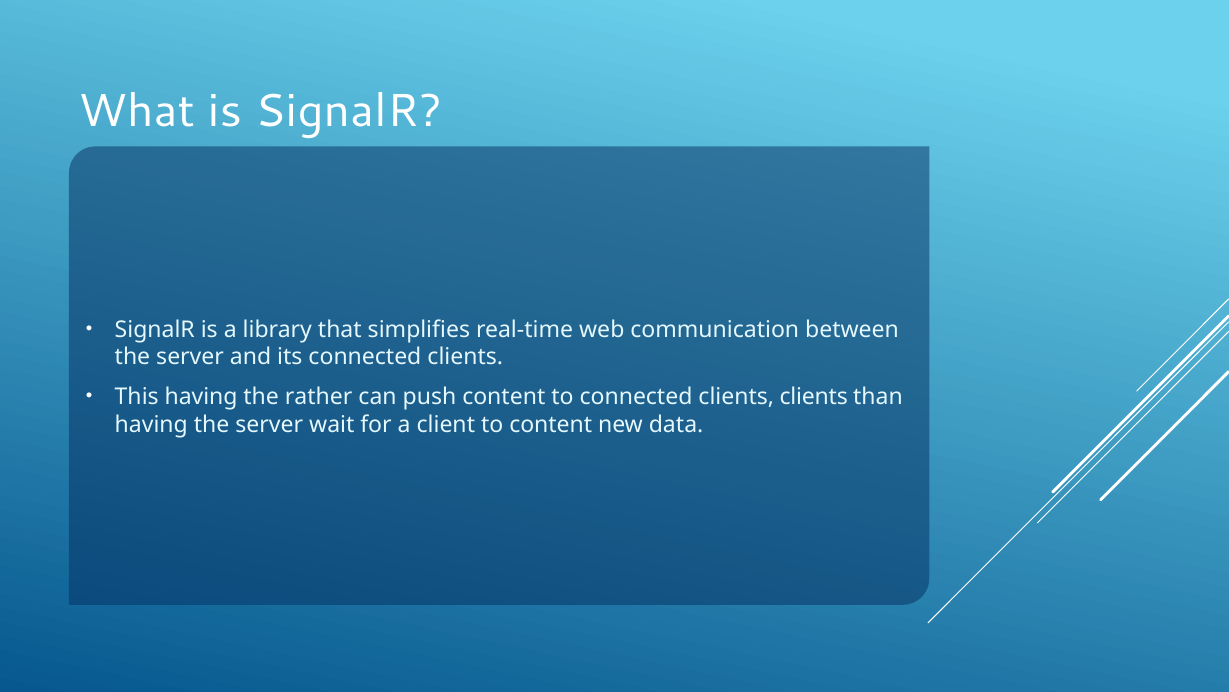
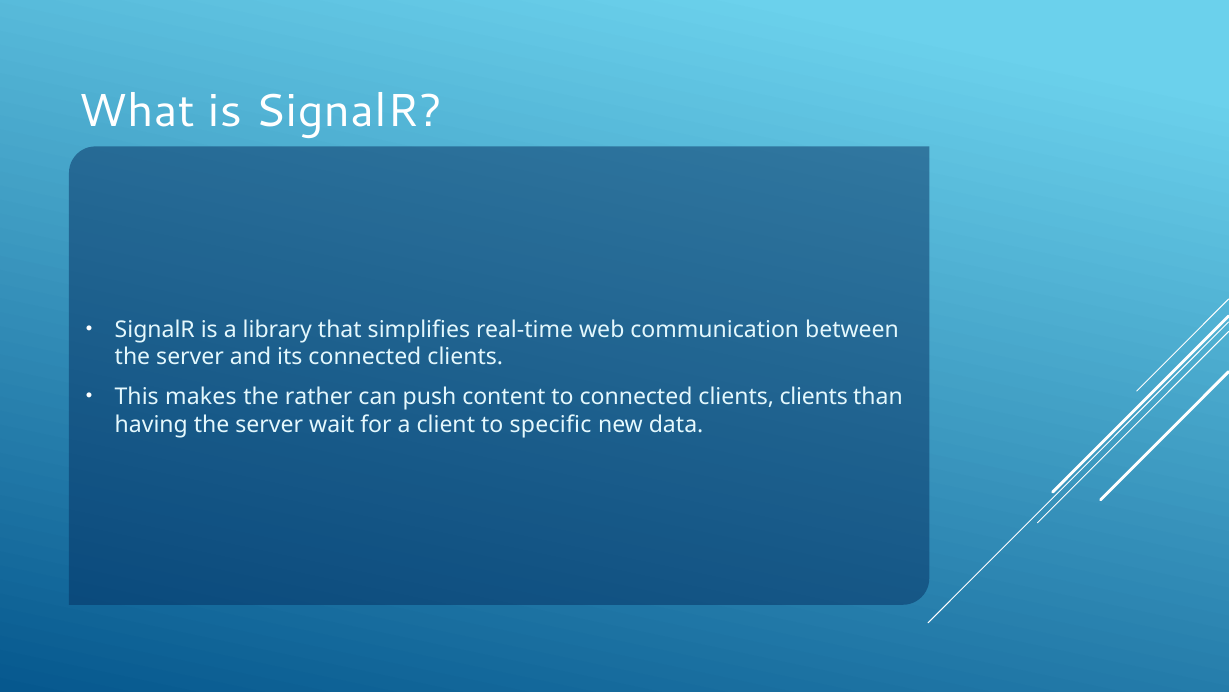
This having: having -> makes
to content: content -> specific
